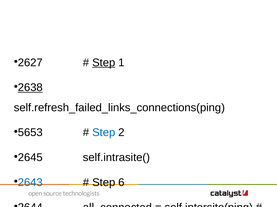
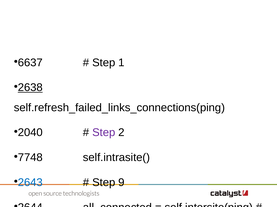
2627: 2627 -> 6637
Step at (104, 63) underline: present -> none
5653: 5653 -> 2040
Step at (104, 133) colour: blue -> purple
2645: 2645 -> 7748
6 at (121, 183): 6 -> 9
